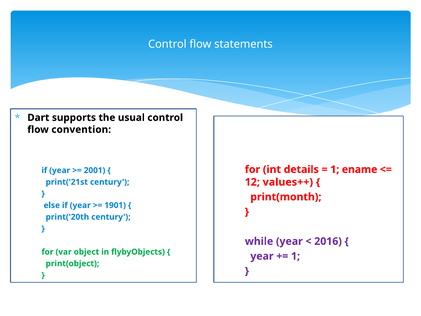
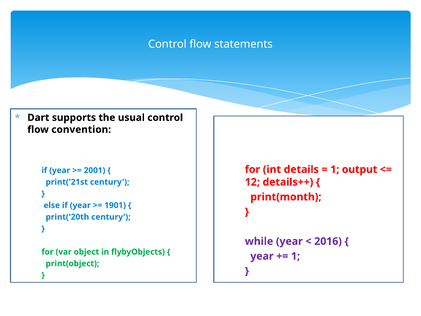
ename: ename -> output
values++: values++ -> details++
